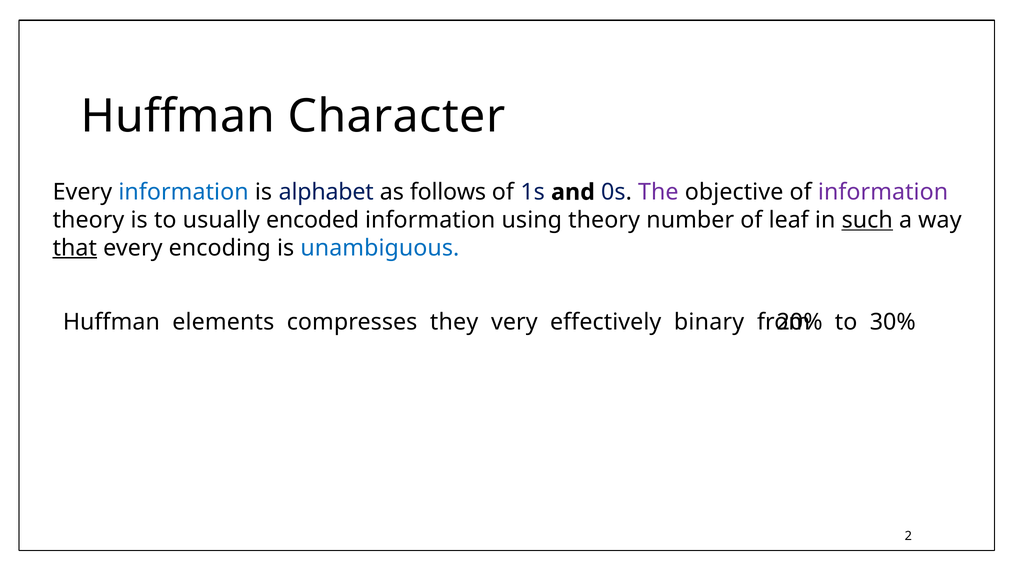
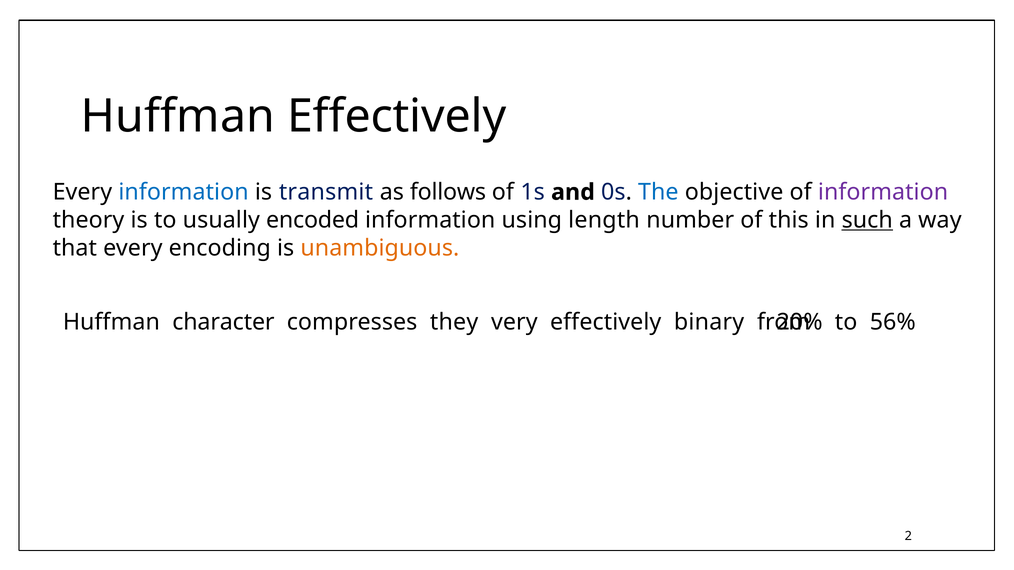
Huffman Character: Character -> Effectively
alphabet: alphabet -> transmit
The colour: purple -> blue
using theory: theory -> length
leaf: leaf -> this
that underline: present -> none
unambiguous colour: blue -> orange
elements: elements -> character
30%: 30% -> 56%
